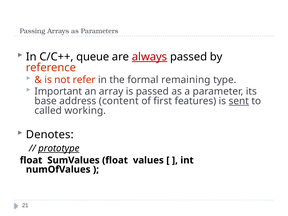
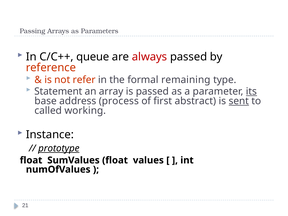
always underline: present -> none
Important: Important -> Statement
its underline: none -> present
content: content -> process
features: features -> abstract
Denotes: Denotes -> Instance
